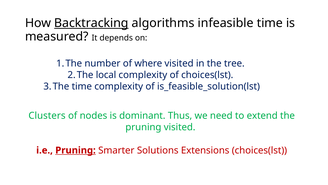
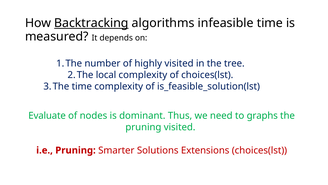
where: where -> highly
Clusters: Clusters -> Evaluate
extend: extend -> graphs
Pruning at (76, 150) underline: present -> none
